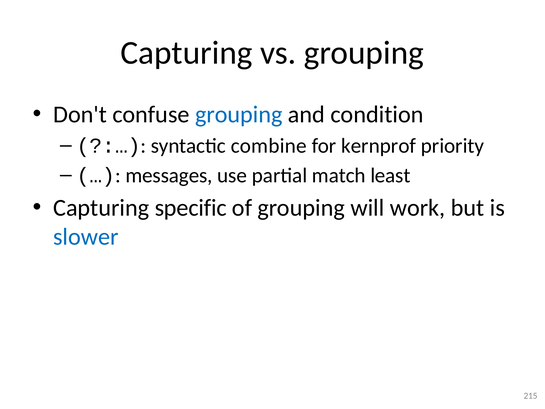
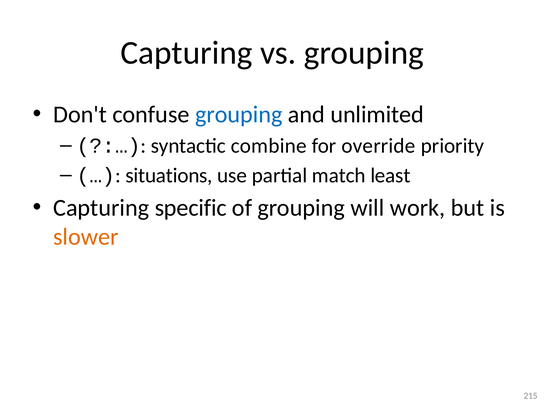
condition: condition -> unlimited
kernprof: kernprof -> override
messages: messages -> situations
slower colour: blue -> orange
